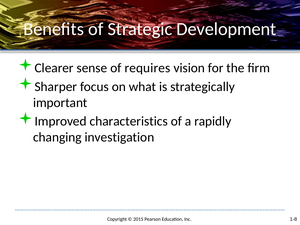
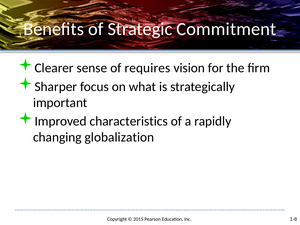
Development: Development -> Commitment
investigation: investigation -> globalization
